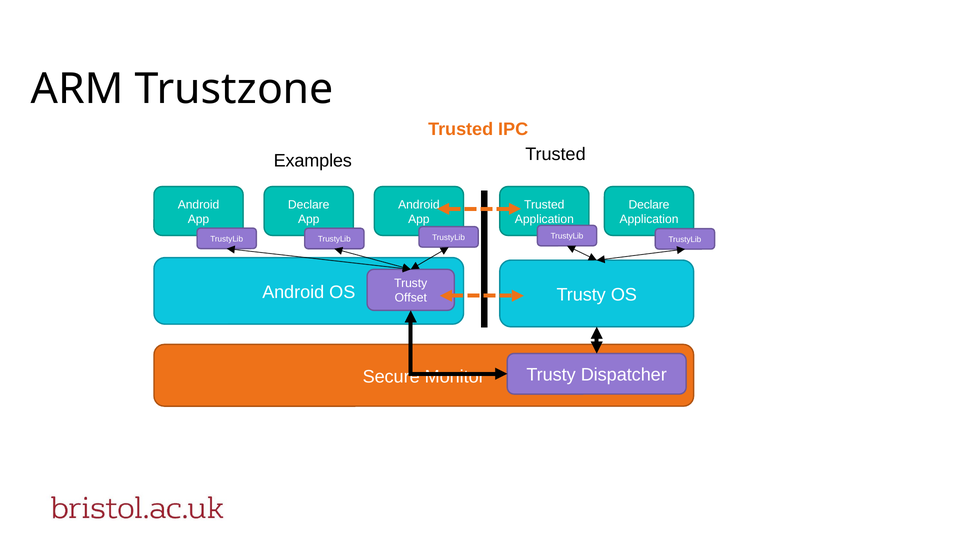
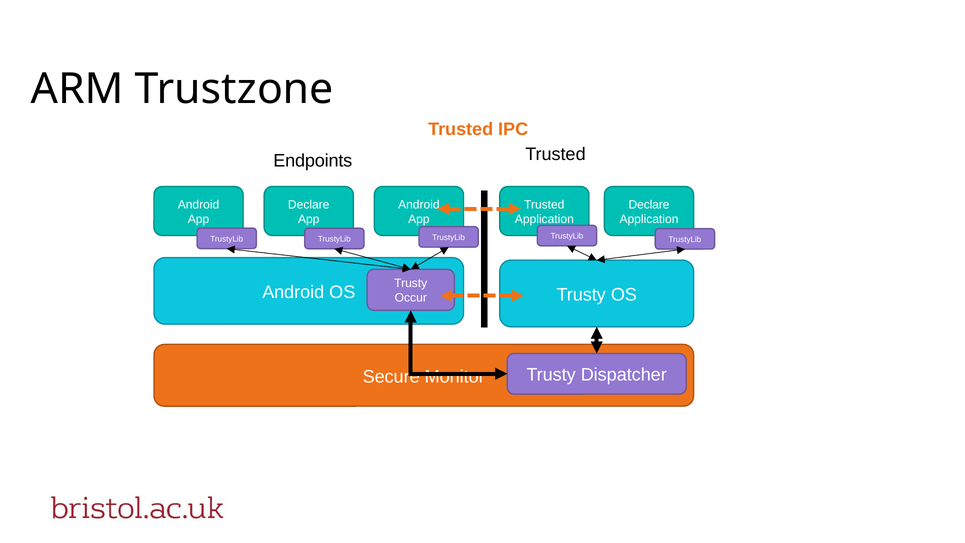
Examples: Examples -> Endpoints
Offset: Offset -> Occur
